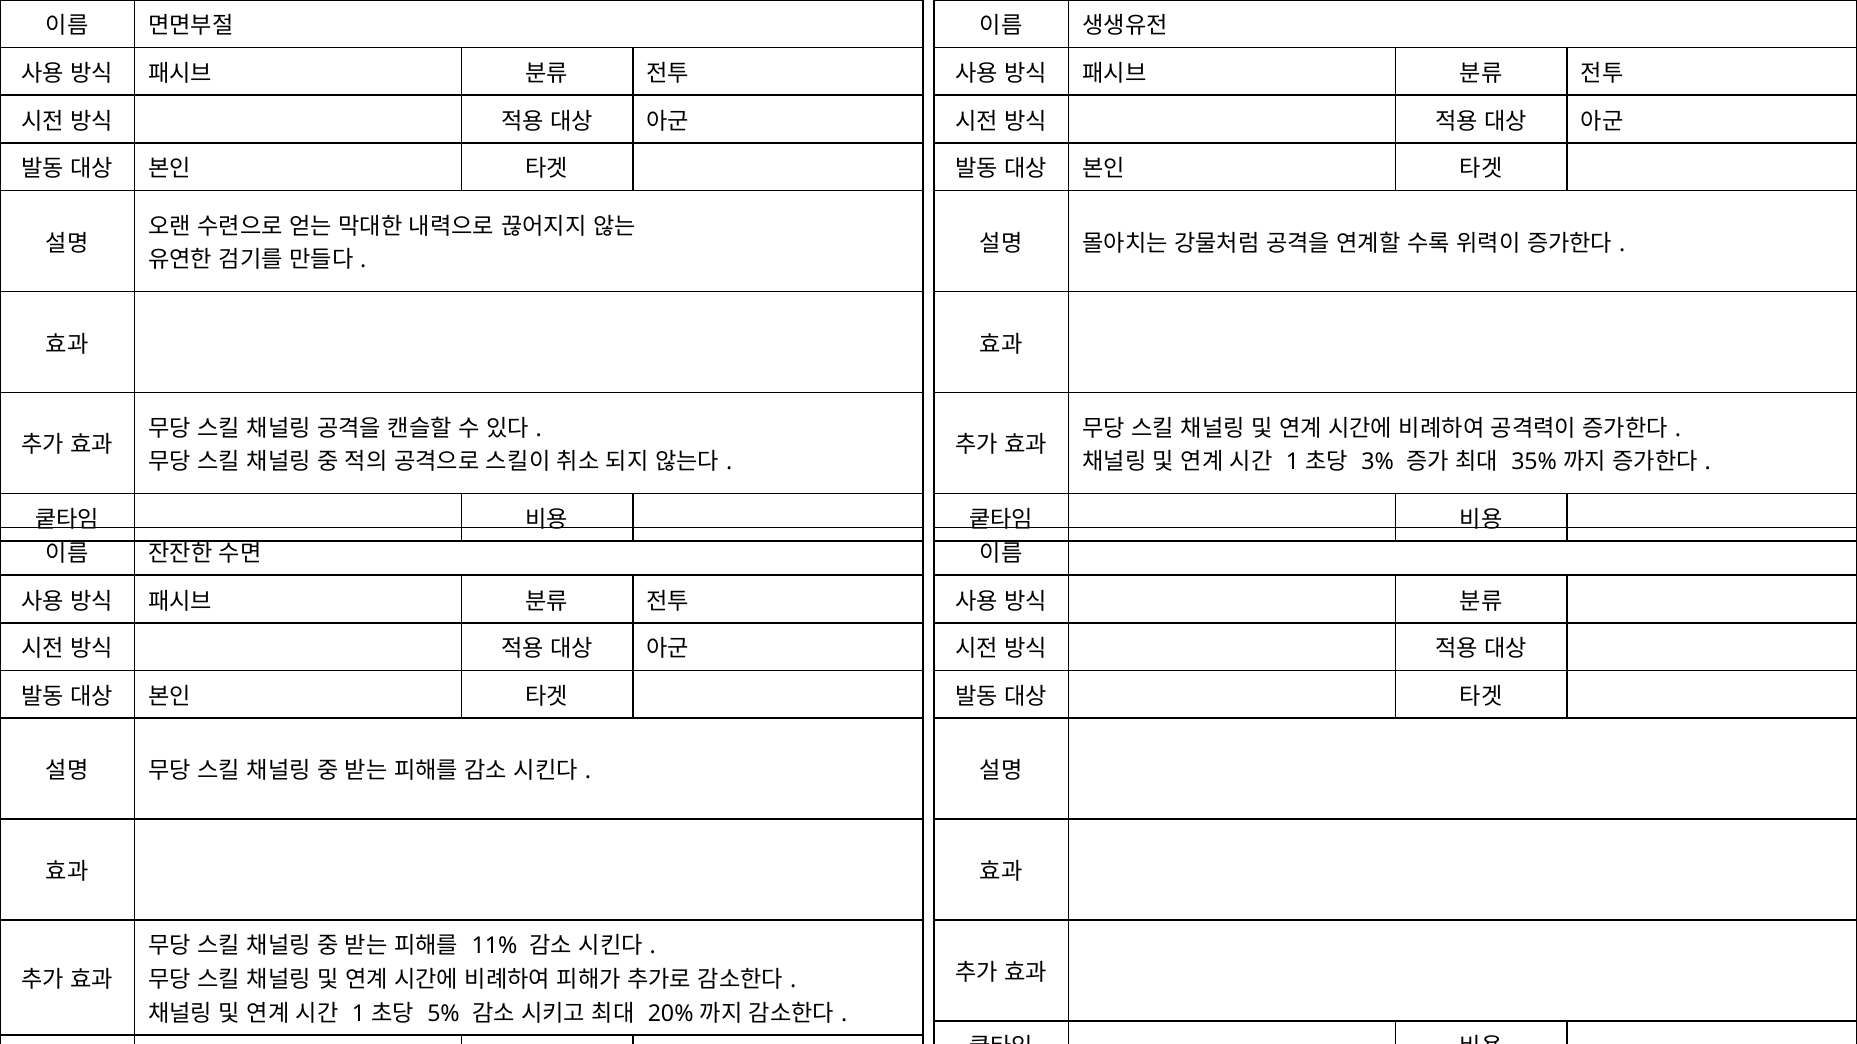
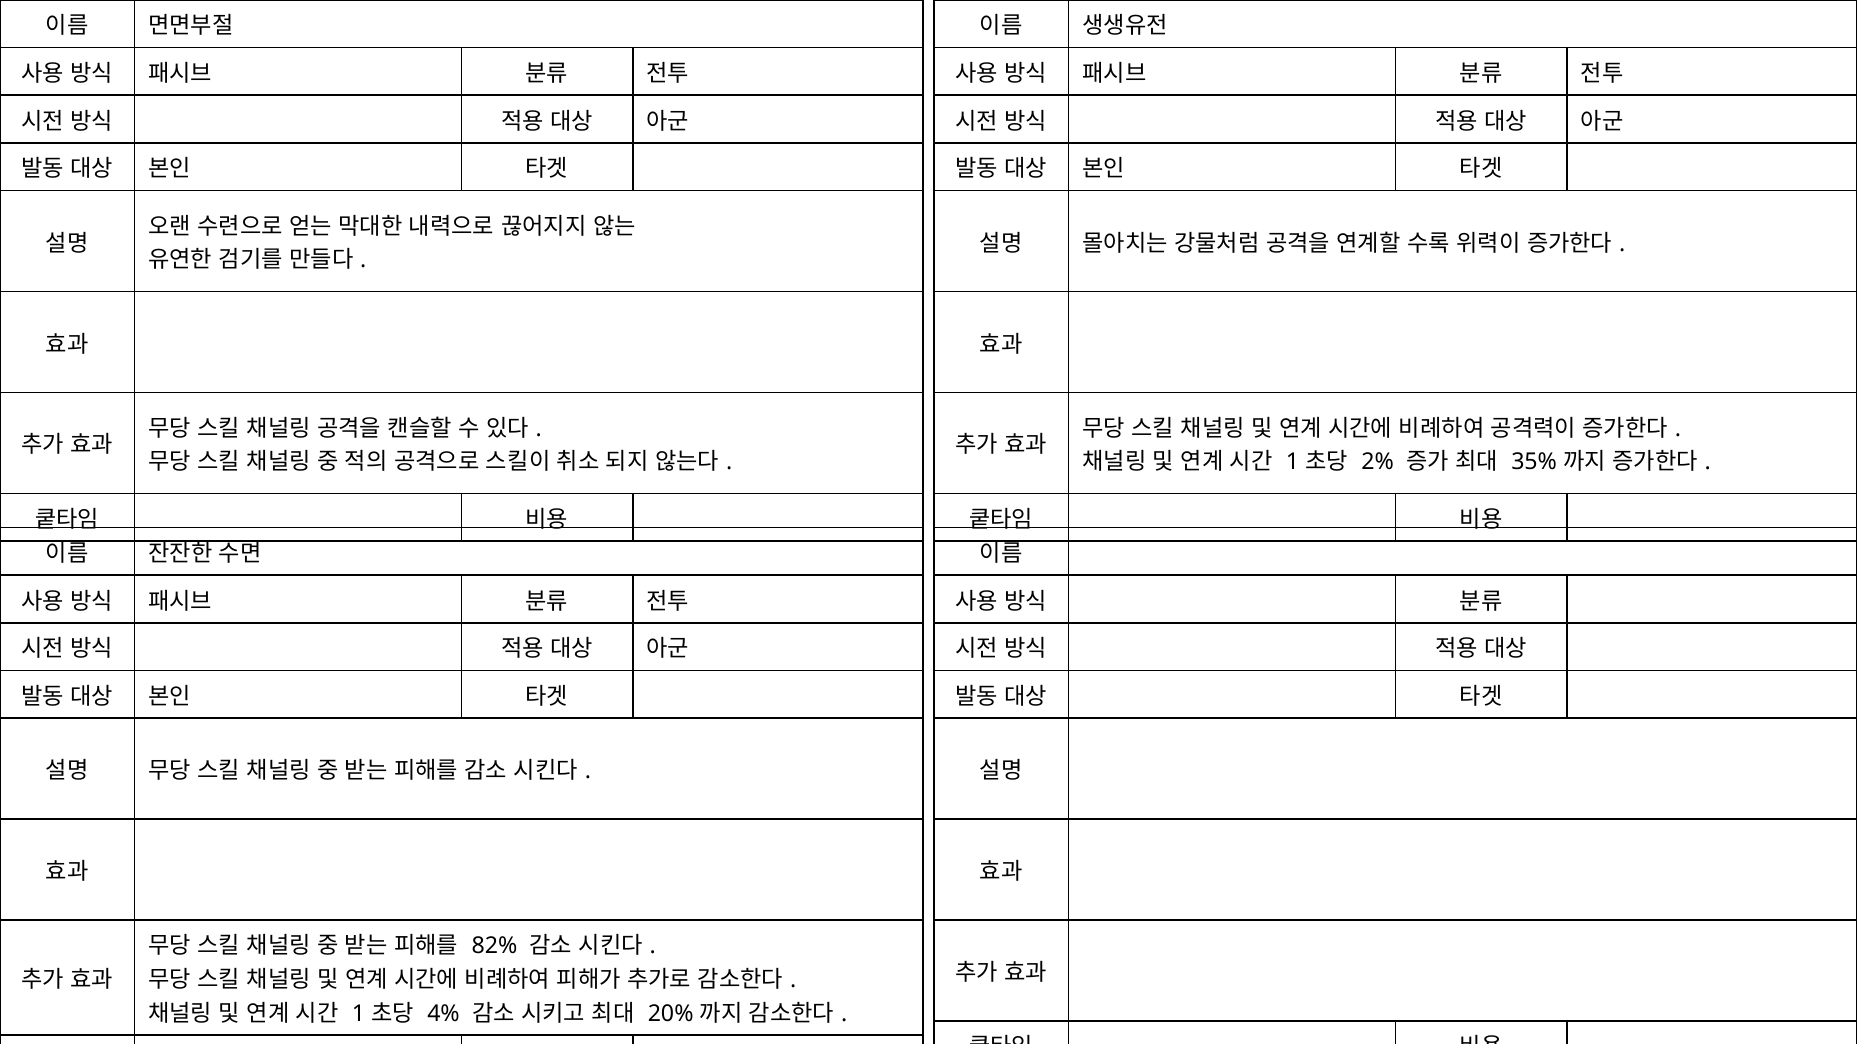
3%: 3% -> 2%
11%: 11% -> 82%
5%: 5% -> 4%
